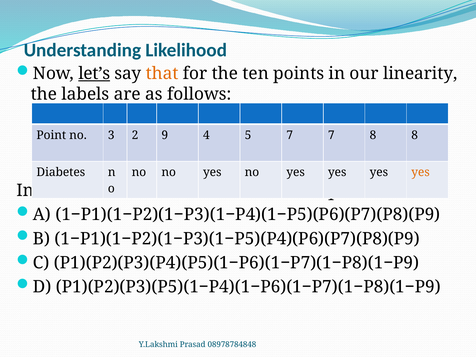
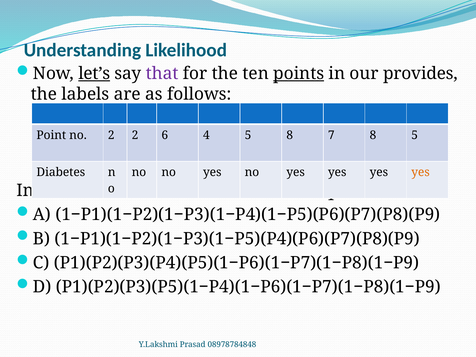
that colour: orange -> purple
points underline: none -> present
linearity: linearity -> provides
no 3: 3 -> 2
9: 9 -> 6
5 7: 7 -> 8
8 8: 8 -> 5
